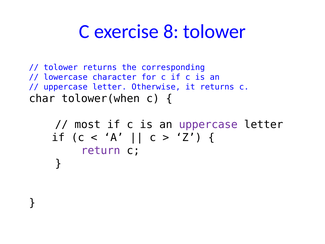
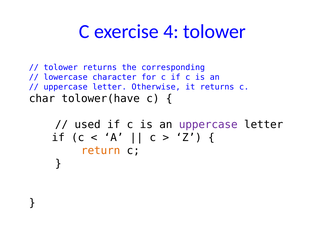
8: 8 -> 4
tolower(when: tolower(when -> tolower(have
most: most -> used
return colour: purple -> orange
